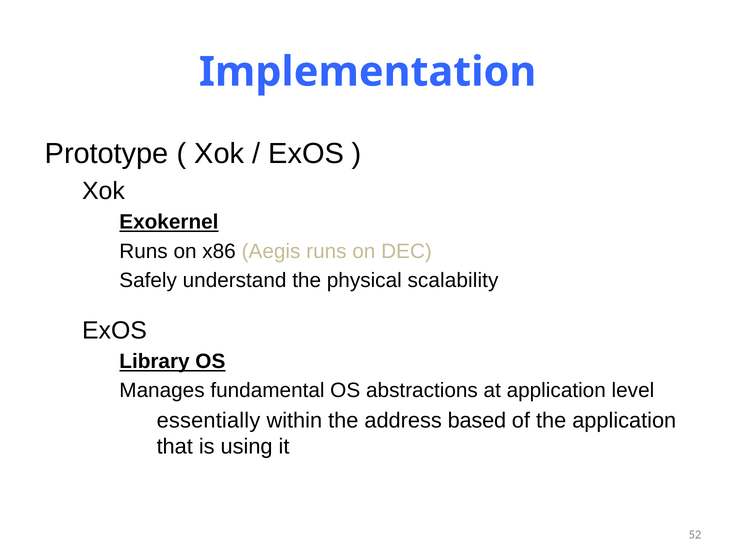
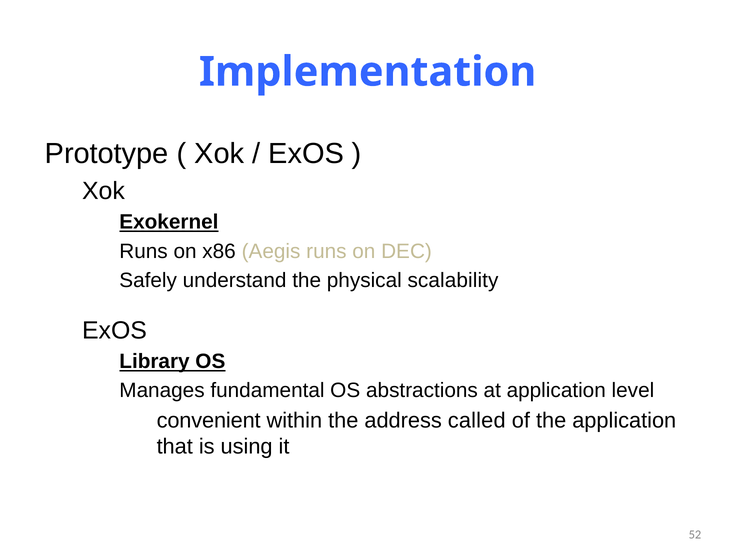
essentially: essentially -> convenient
based: based -> called
